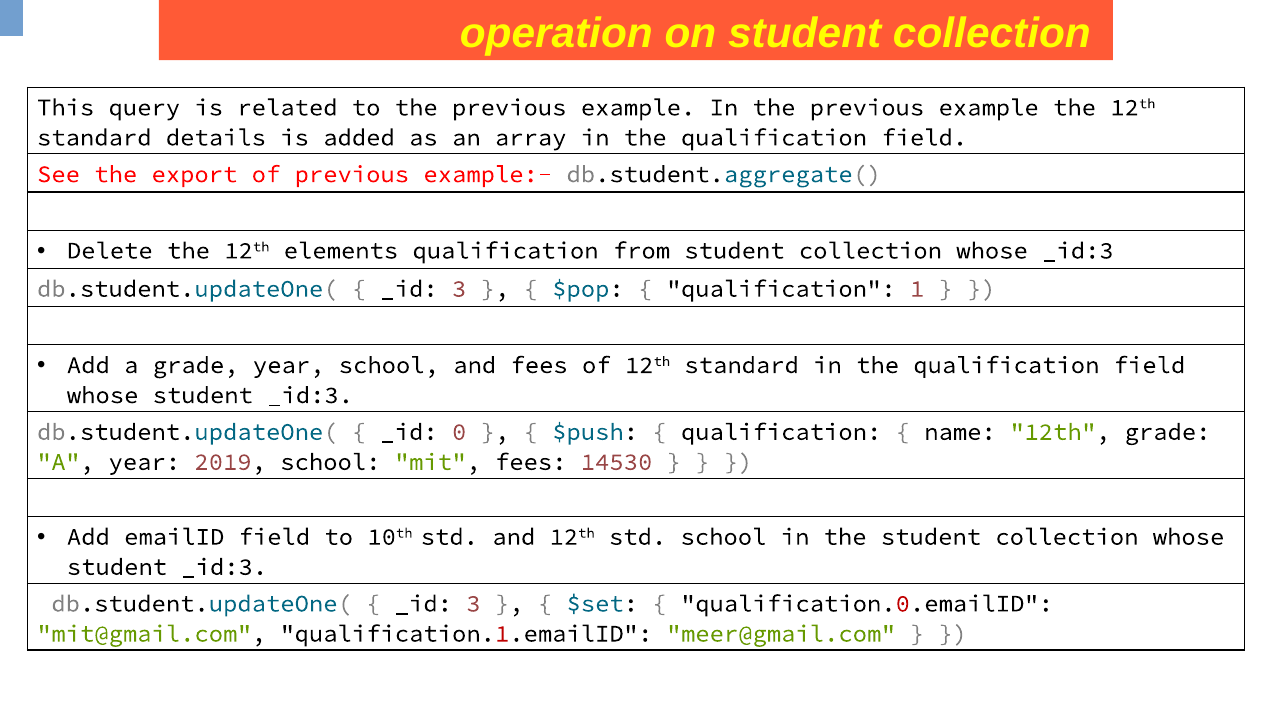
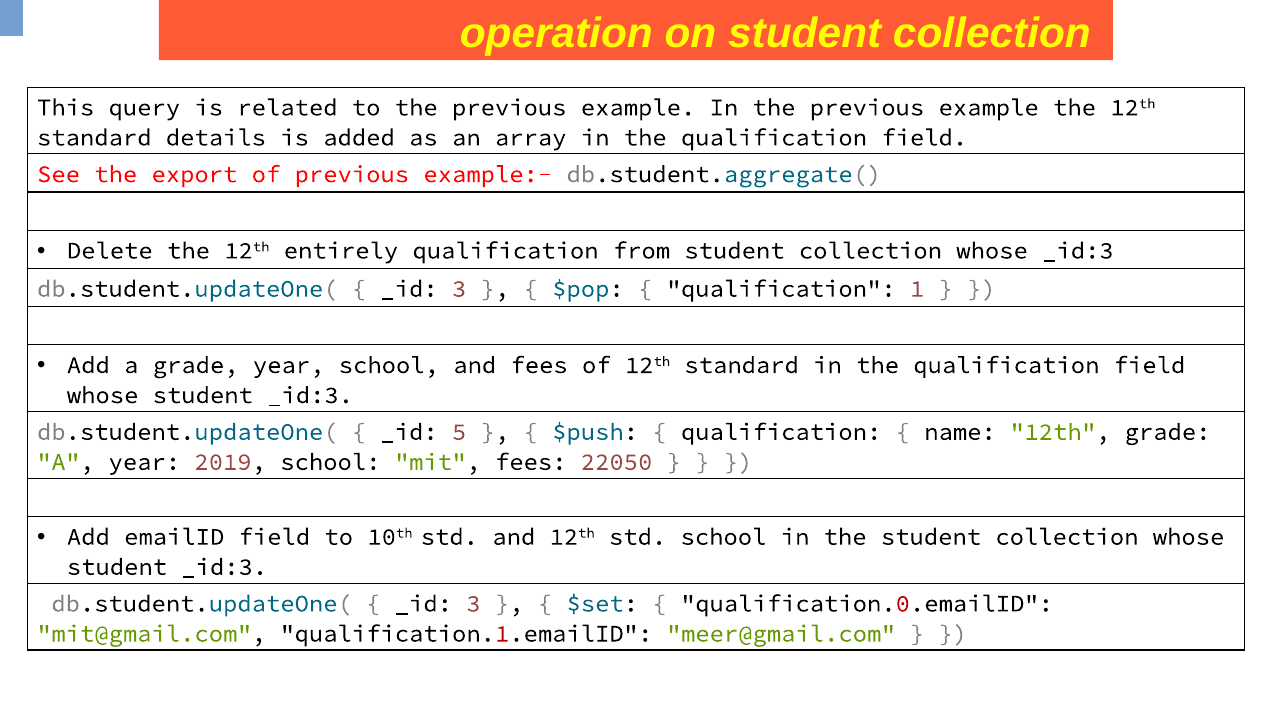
elements: elements -> entirely
0: 0 -> 5
14530: 14530 -> 22050
